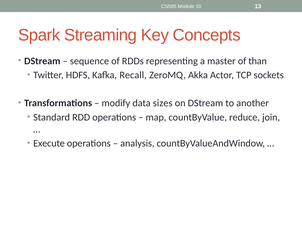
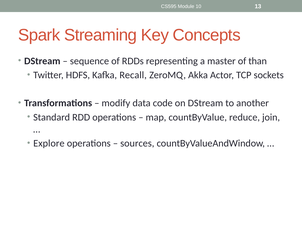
sizes: sizes -> code
Execute: Execute -> Explore
analysis: analysis -> sources
